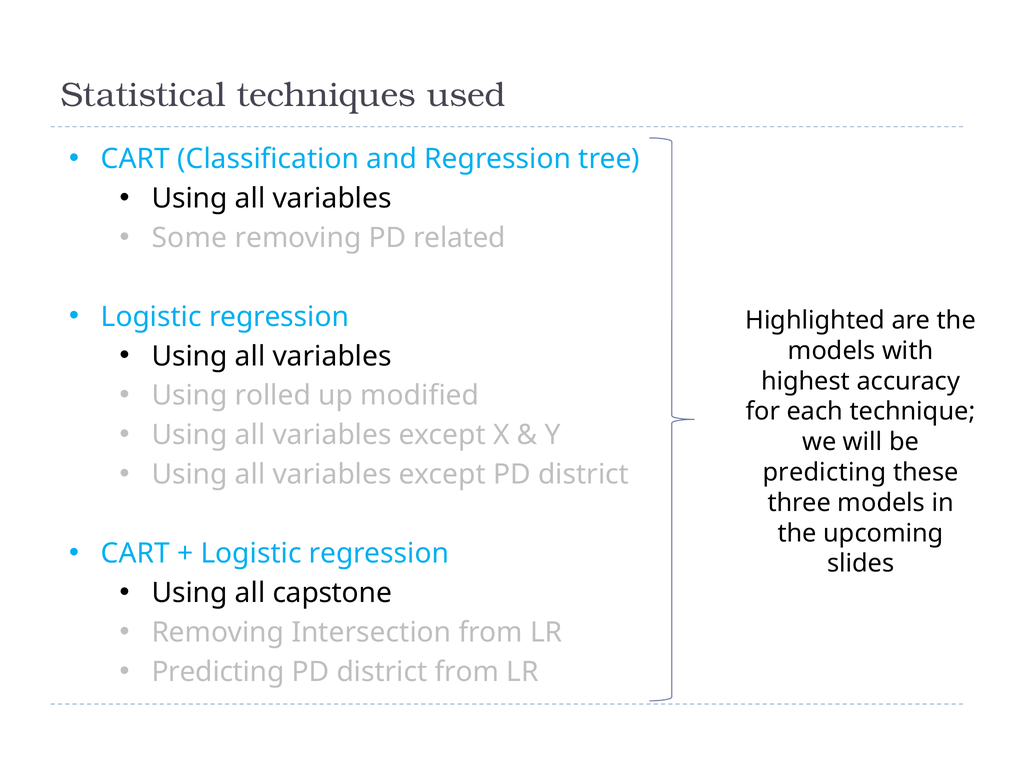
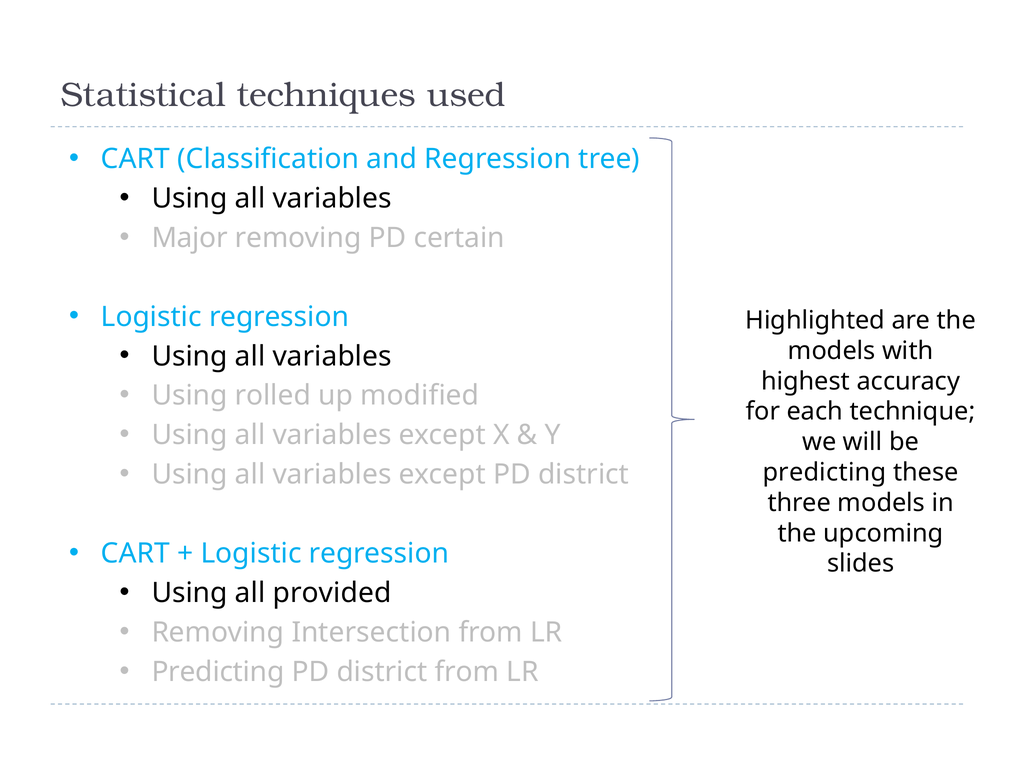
Some: Some -> Major
related: related -> certain
capstone: capstone -> provided
